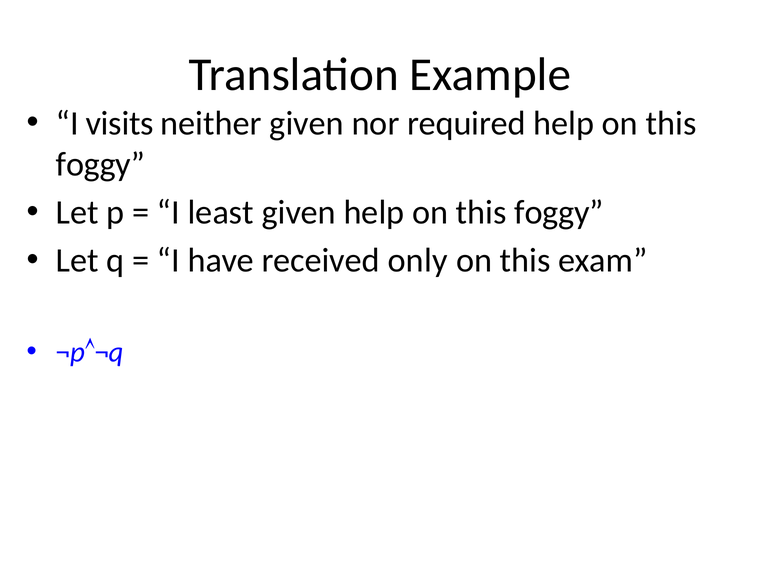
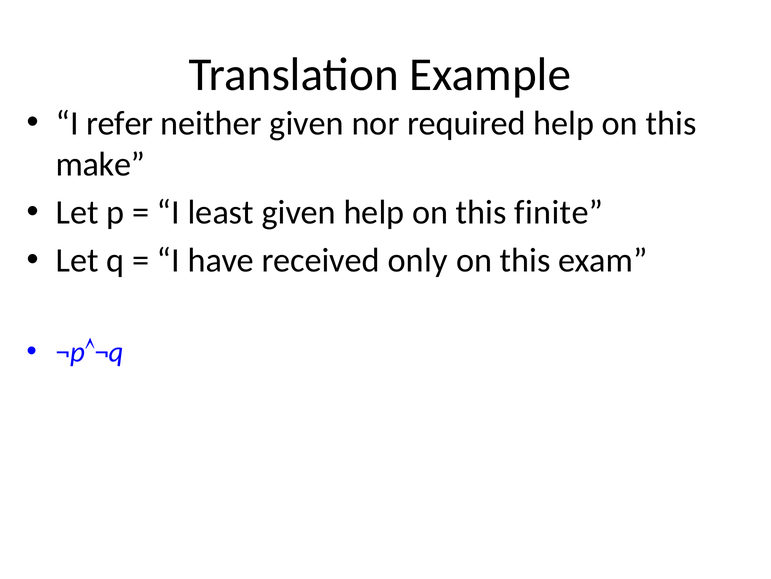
visits: visits -> refer
foggy at (100, 164): foggy -> make
foggy at (559, 212): foggy -> finite
